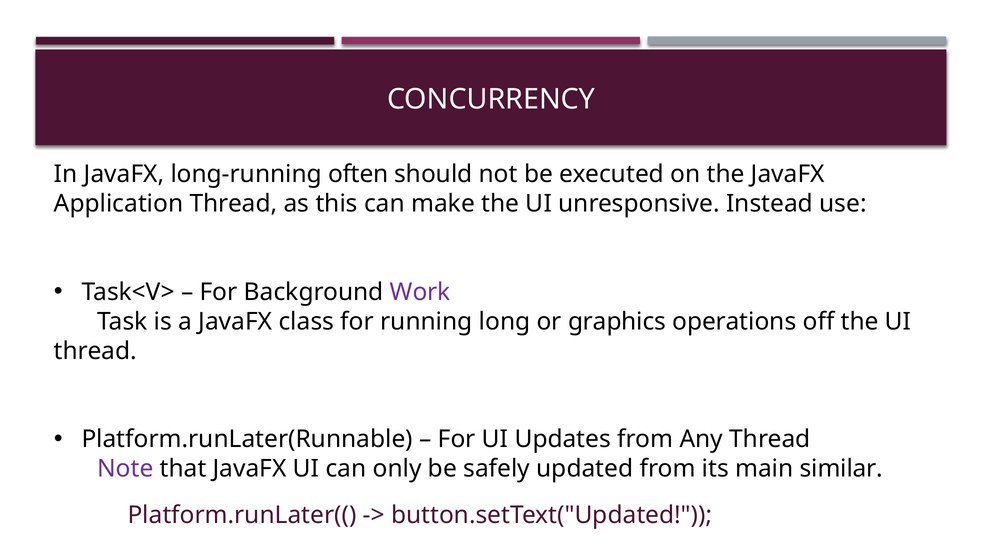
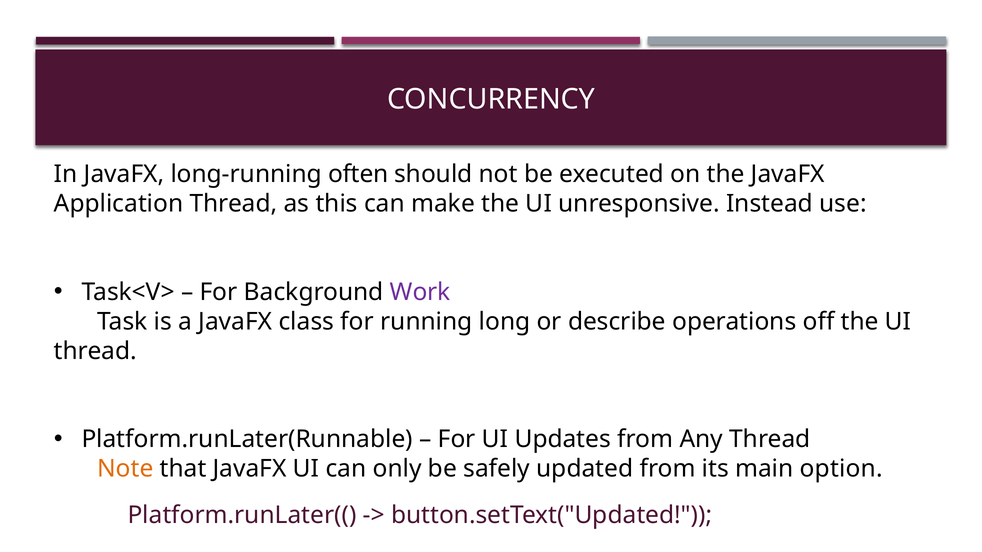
graphics: graphics -> describe
Note colour: purple -> orange
similar: similar -> option
